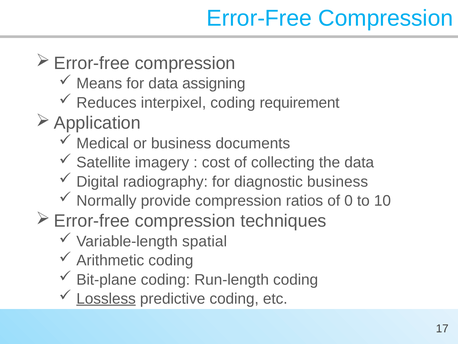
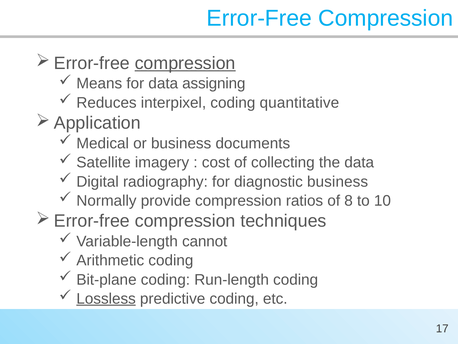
compression at (185, 63) underline: none -> present
requirement: requirement -> quantitative
0: 0 -> 8
spatial: spatial -> cannot
